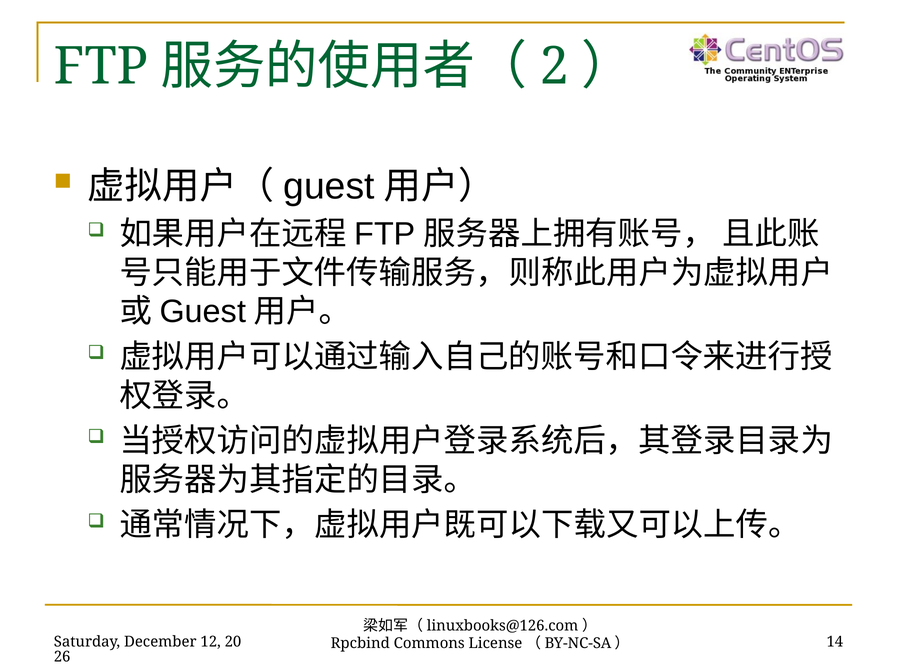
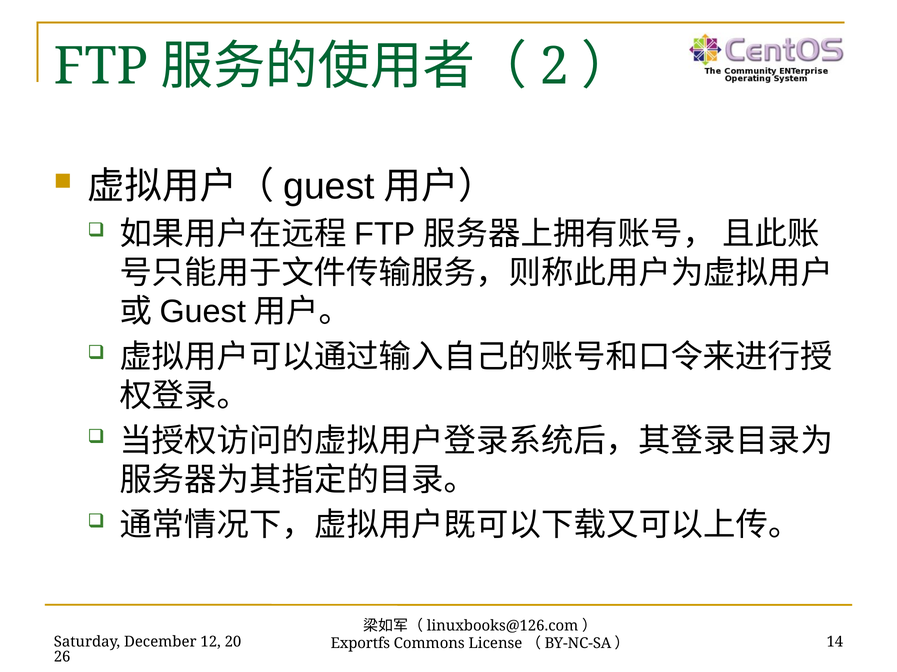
Rpcbind: Rpcbind -> Exportfs
